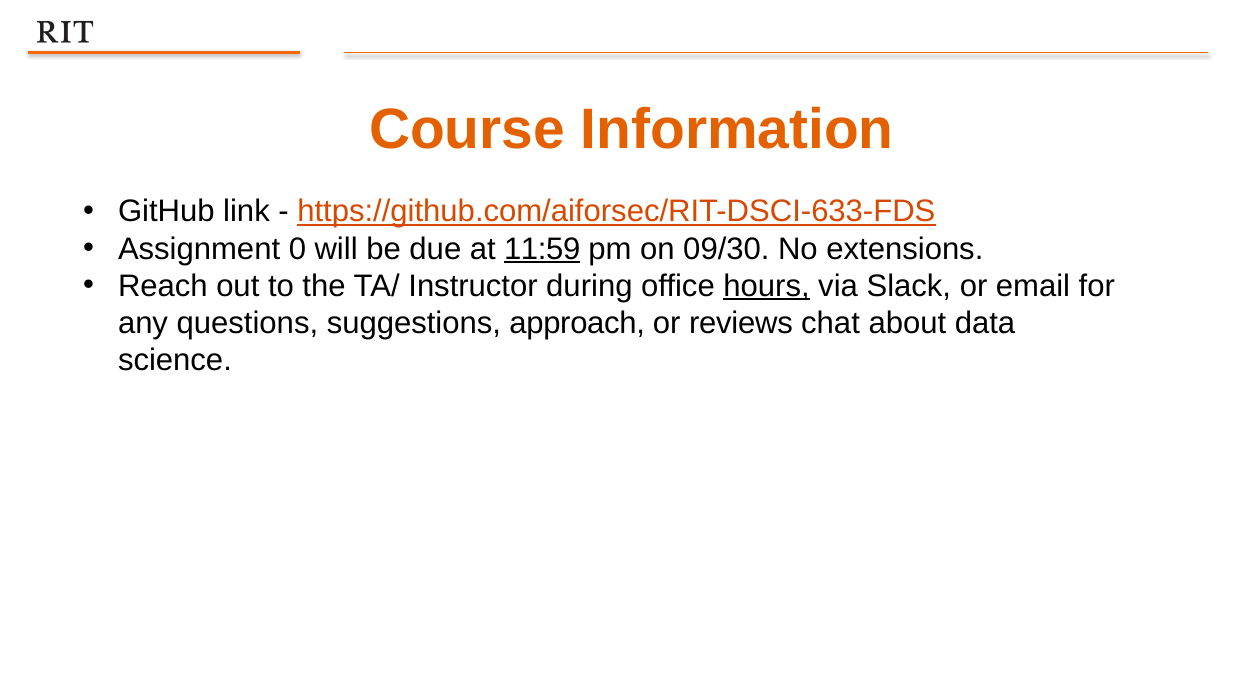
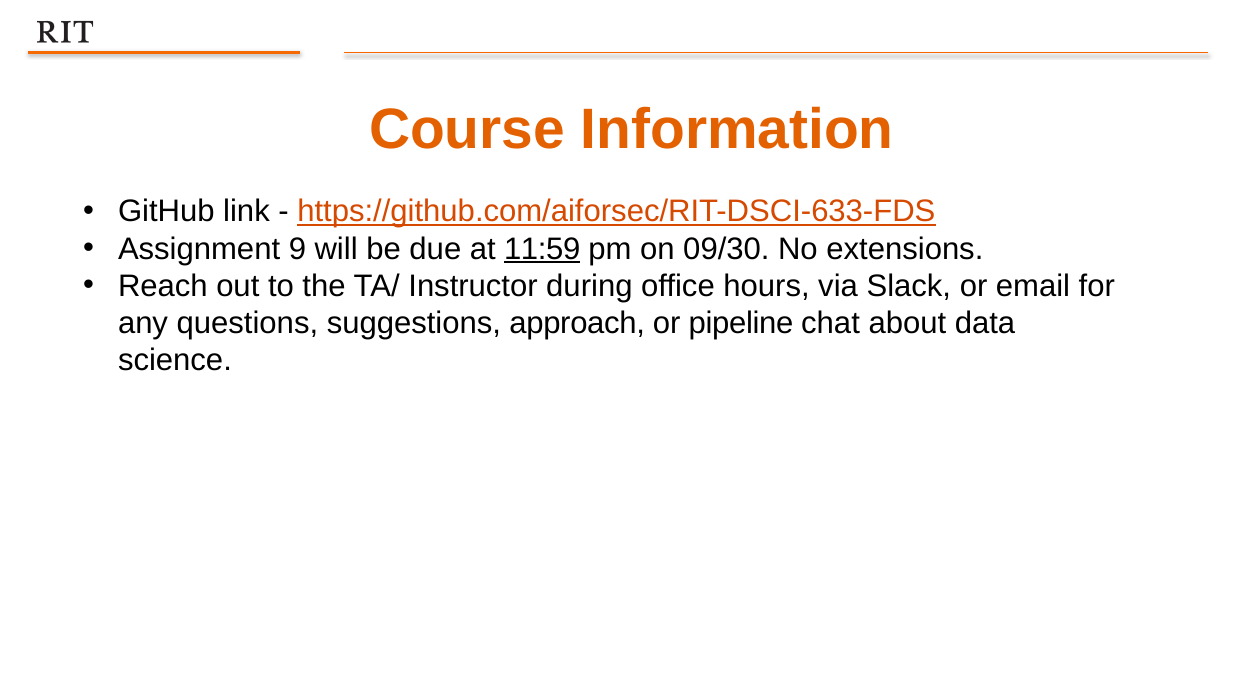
0: 0 -> 9
hours underline: present -> none
reviews: reviews -> pipeline
